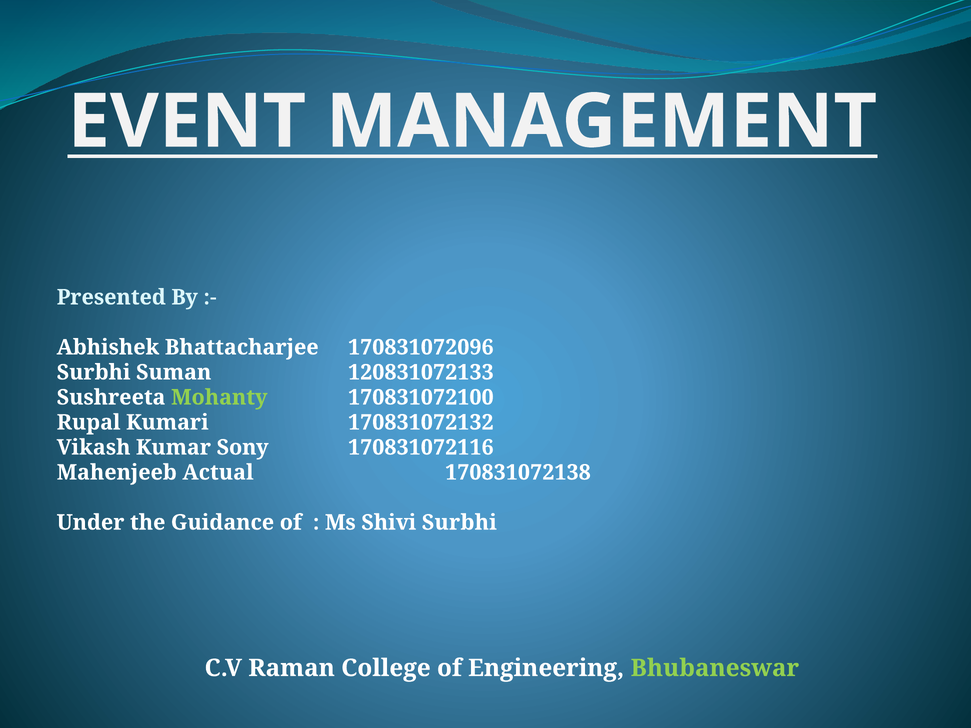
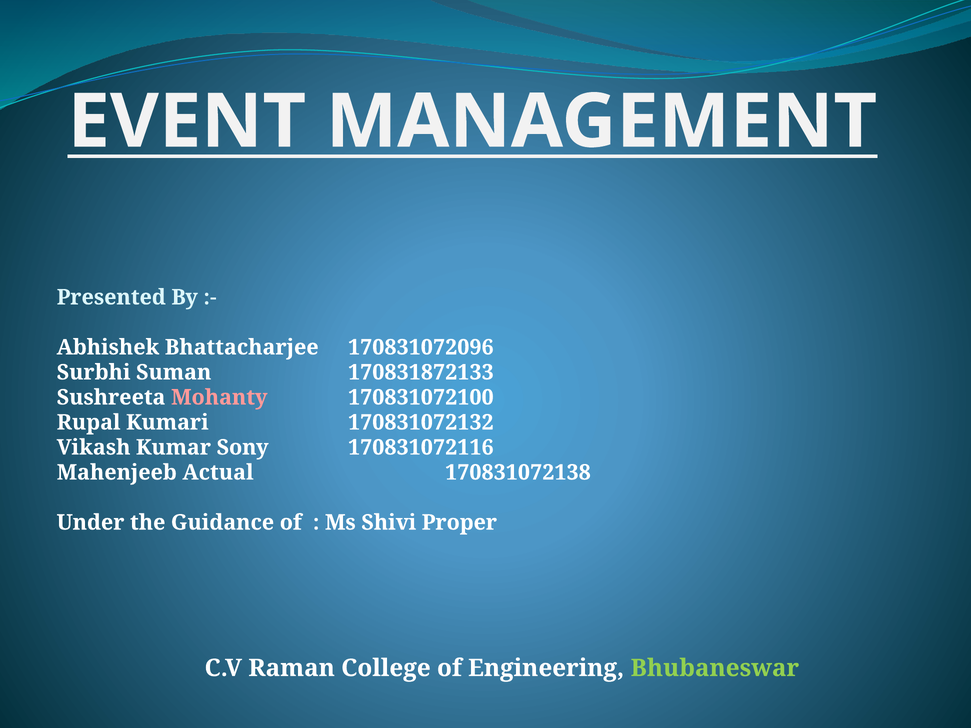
120831072133: 120831072133 -> 170831872133
Mohanty colour: light green -> pink
Shivi Surbhi: Surbhi -> Proper
